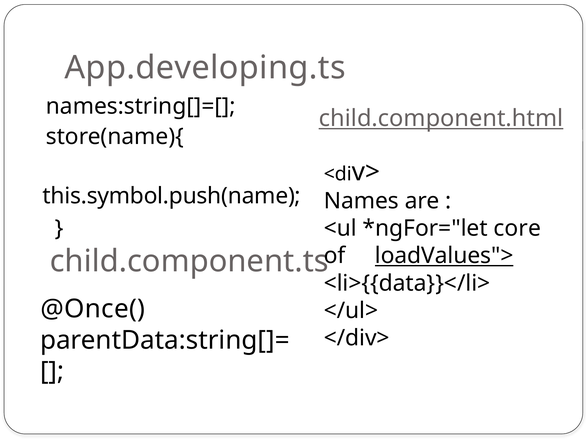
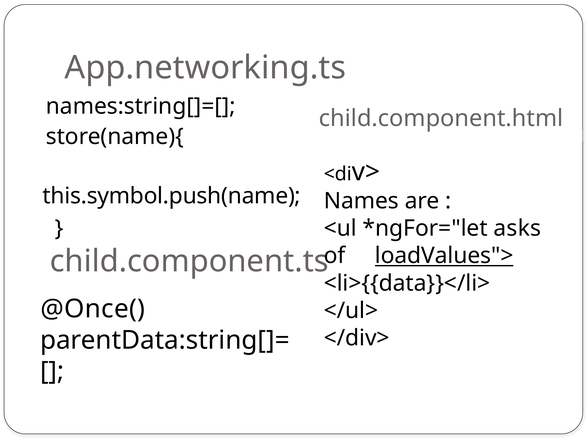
App.developing.ts: App.developing.ts -> App.networking.ts
child.component.html underline: present -> none
core: core -> asks
